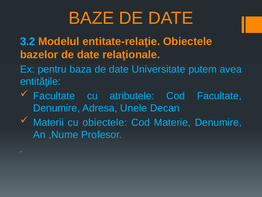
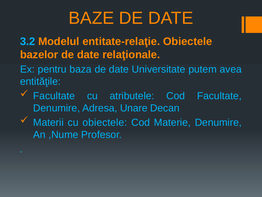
Unele: Unele -> Unare
